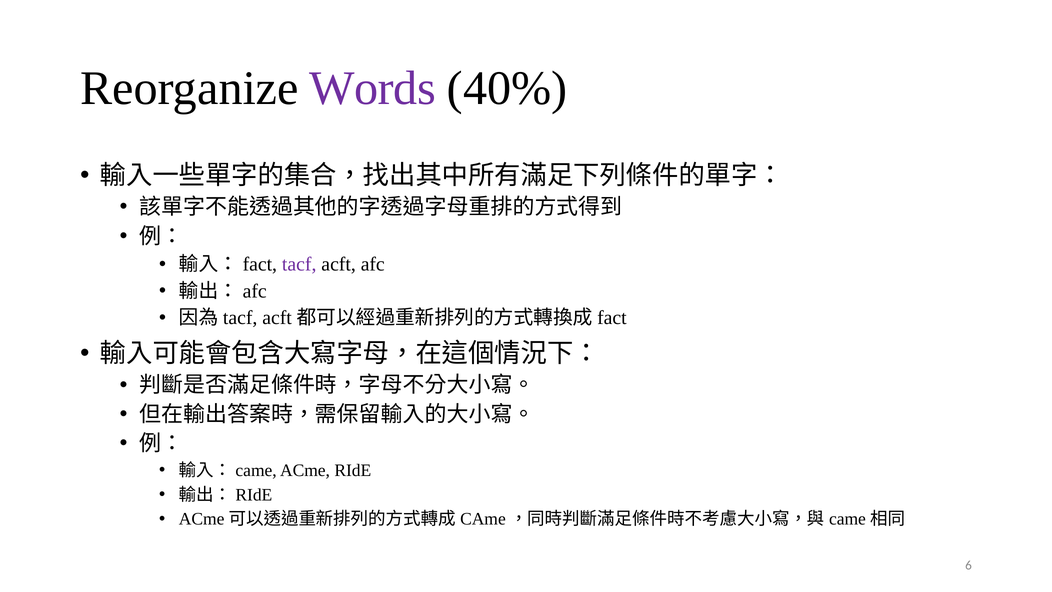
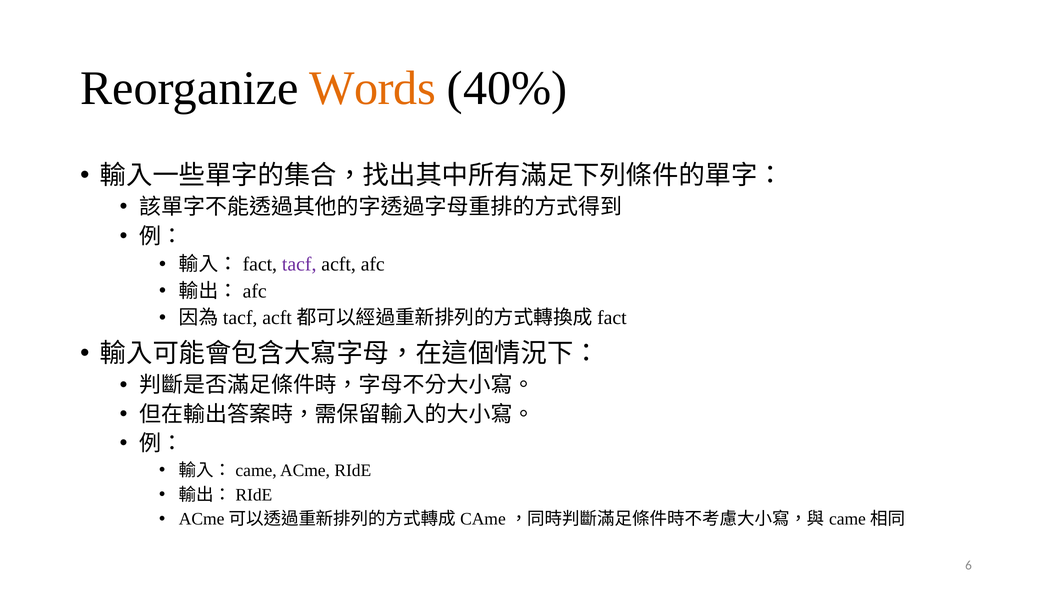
Words colour: purple -> orange
